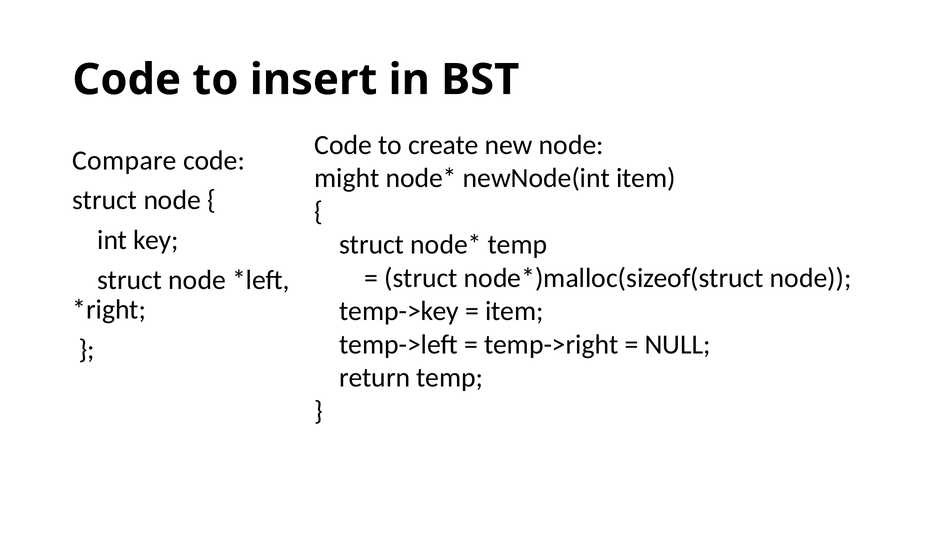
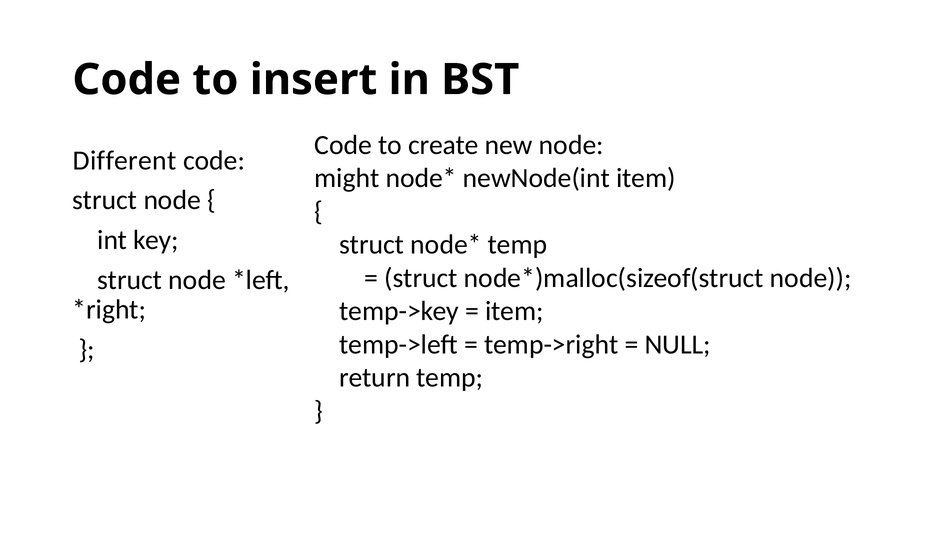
Compare: Compare -> Different
